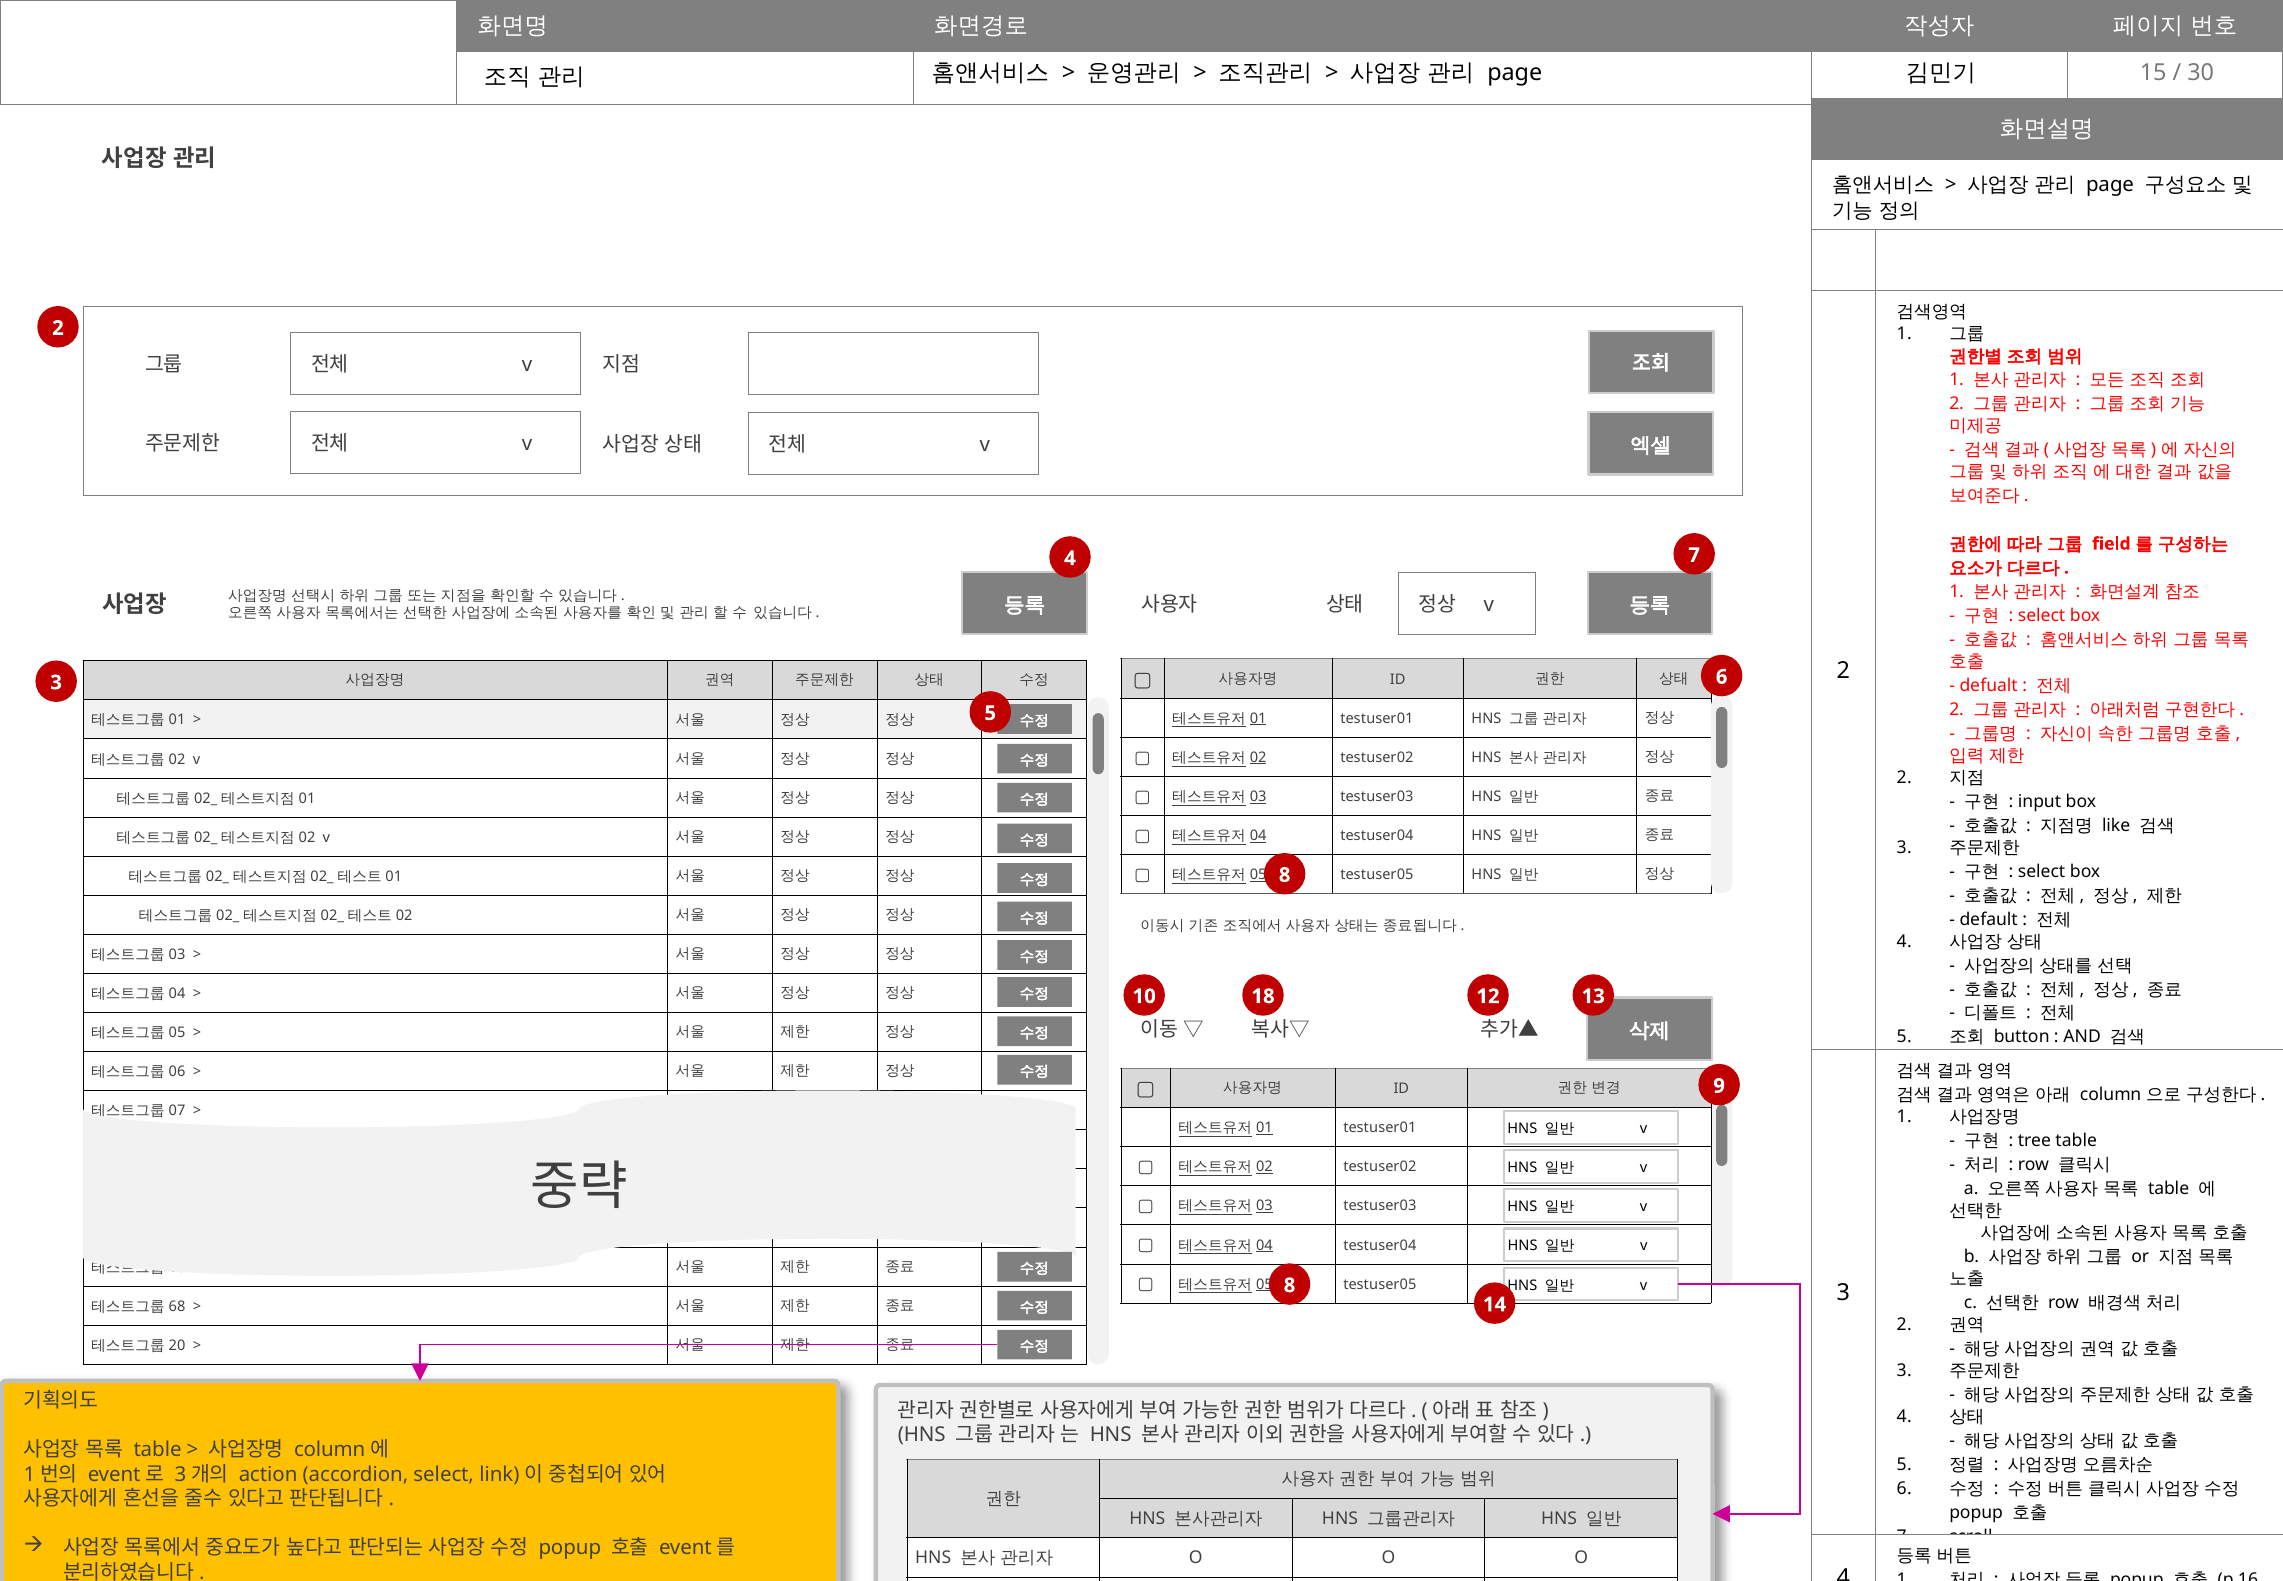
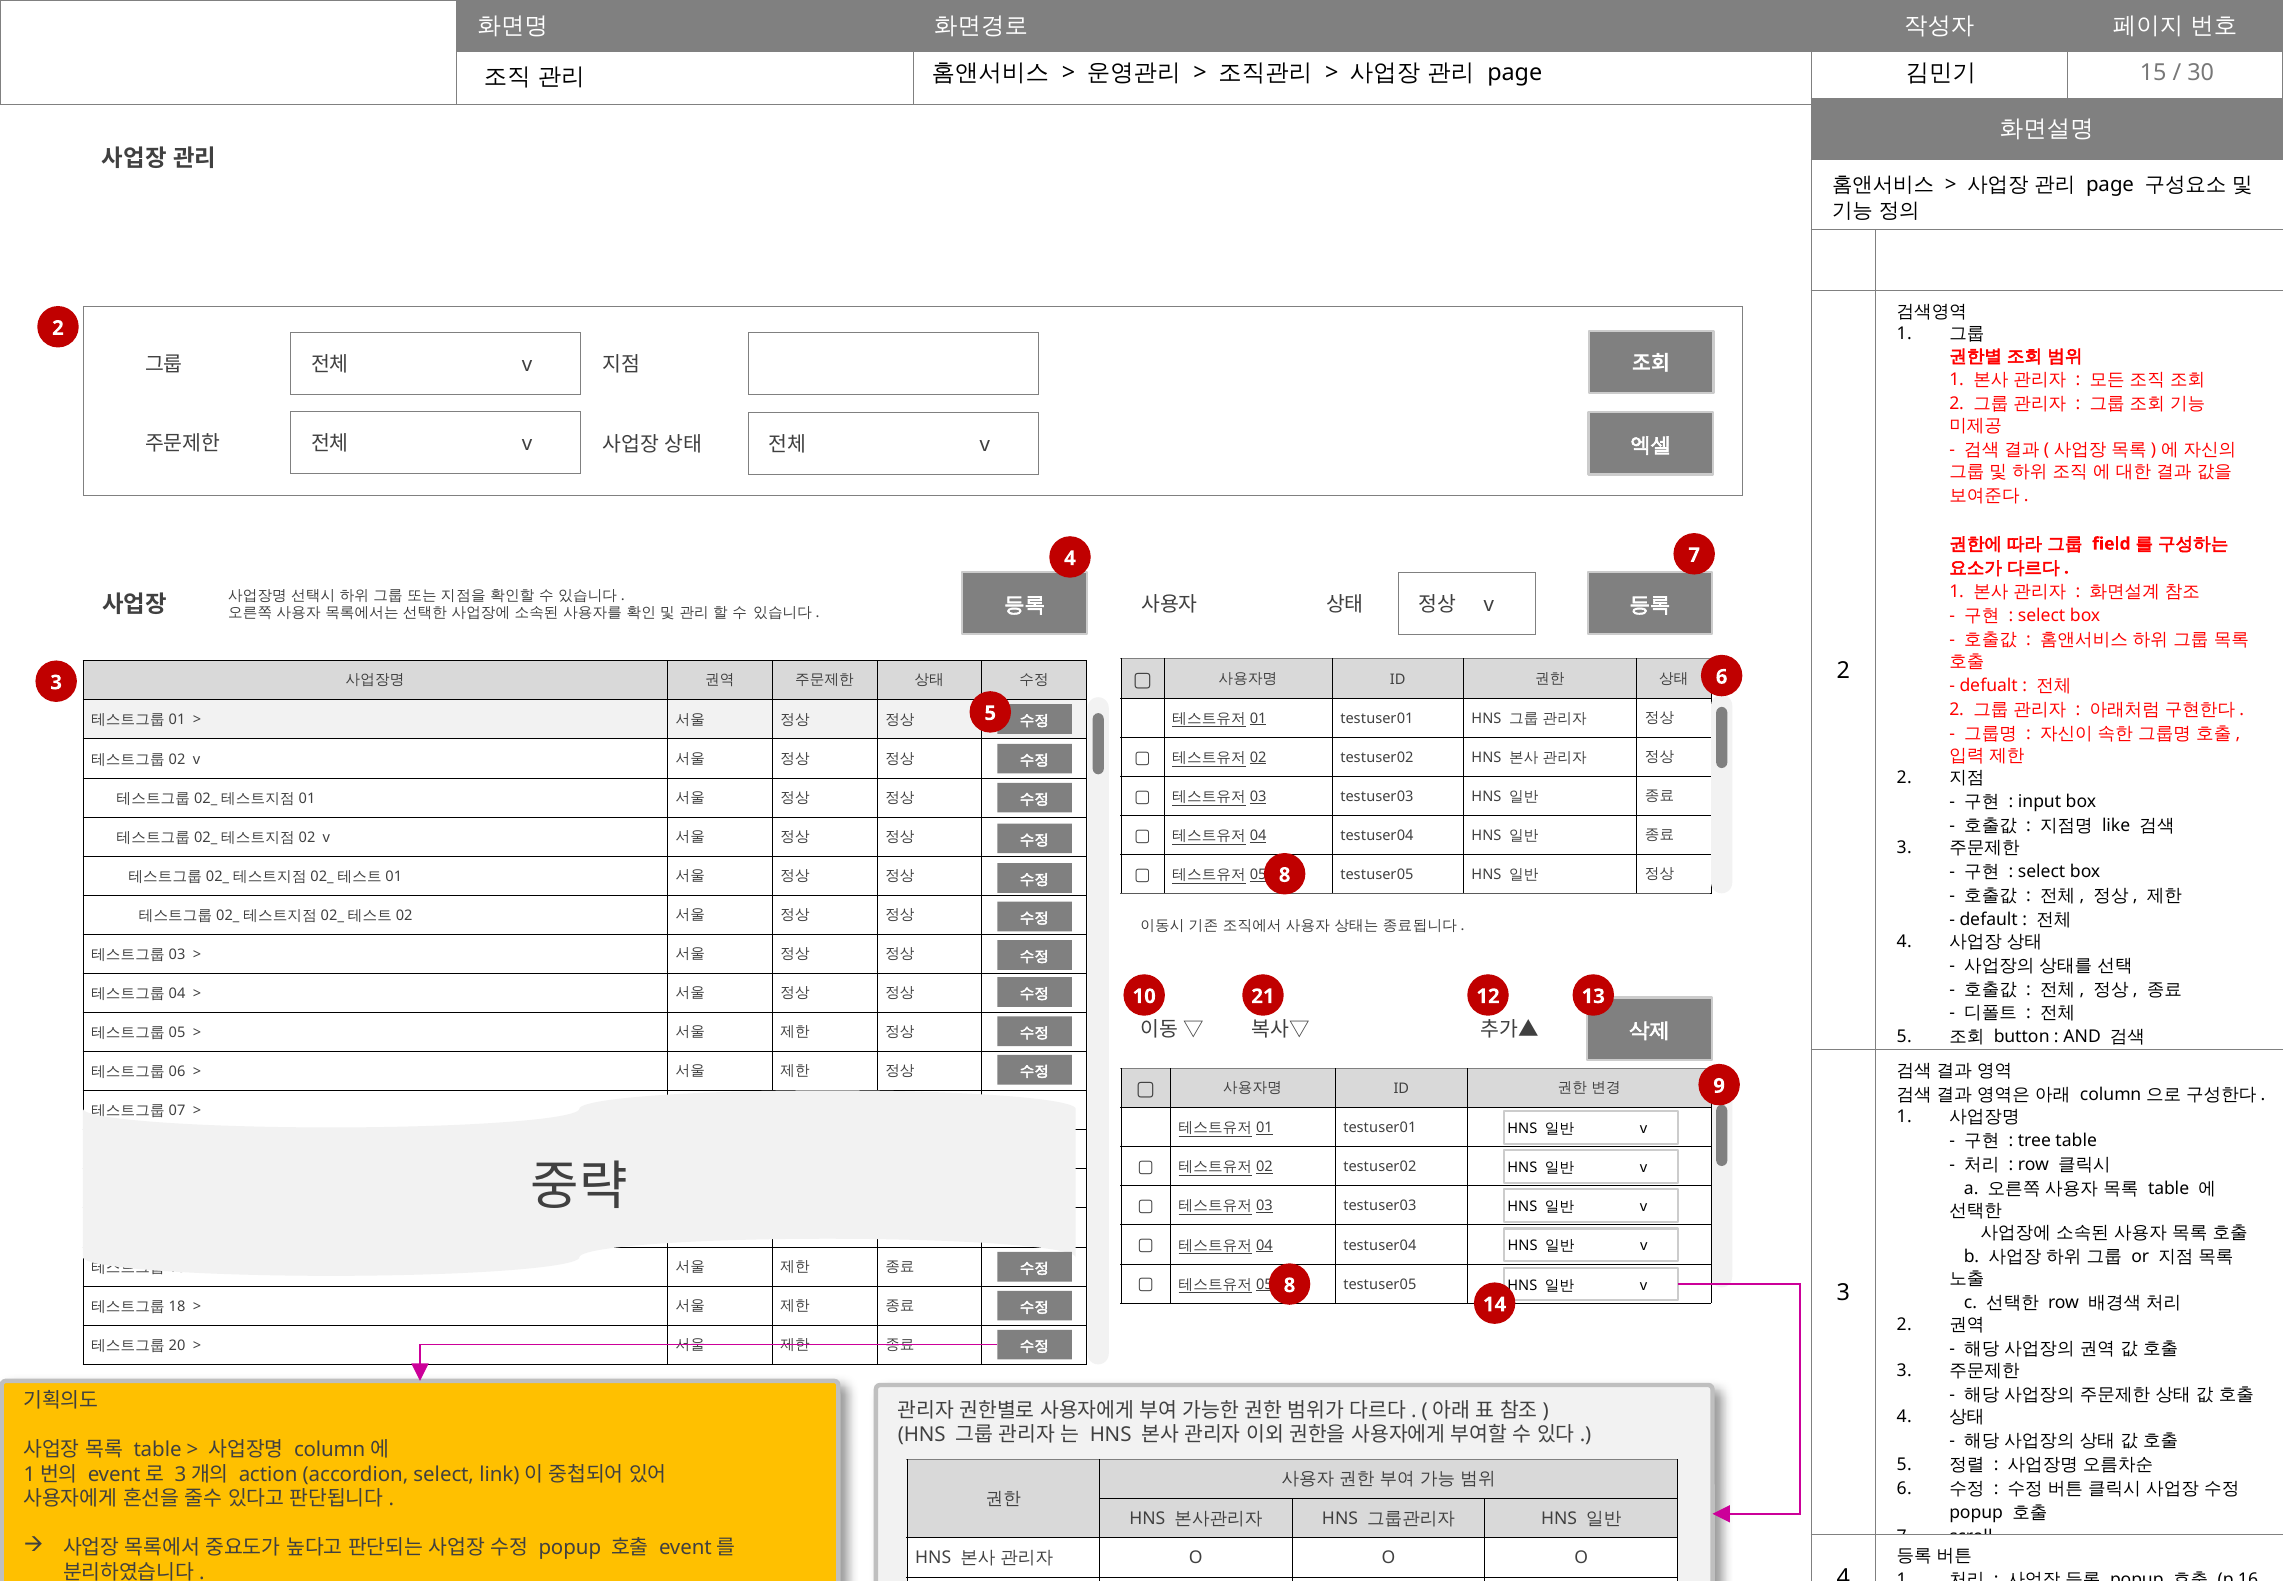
10 18: 18 -> 21
68 at (177, 1306): 68 -> 18
